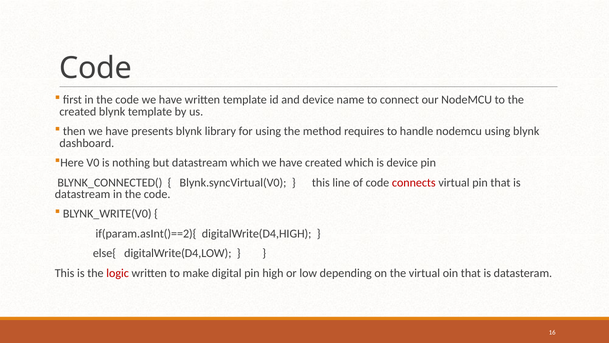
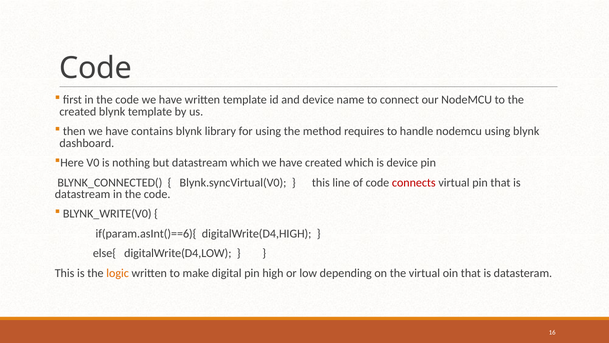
presents: presents -> contains
if(param.asInt()==2){: if(param.asInt()==2){ -> if(param.asInt()==6){
logic colour: red -> orange
